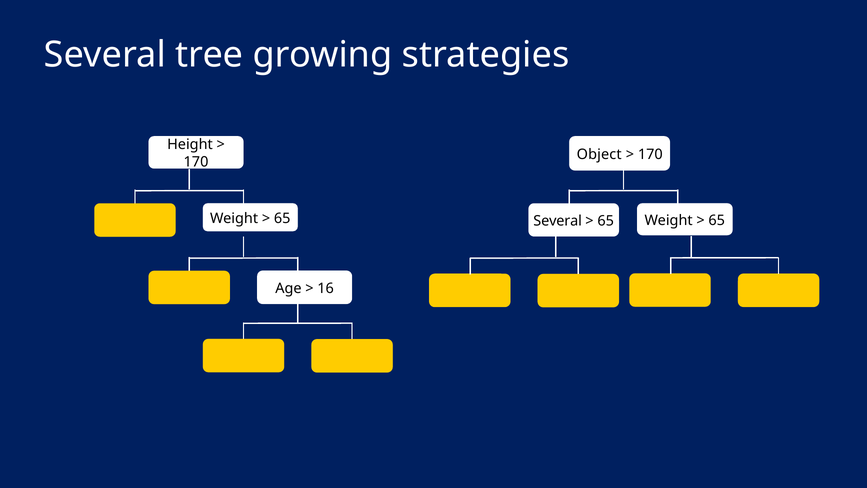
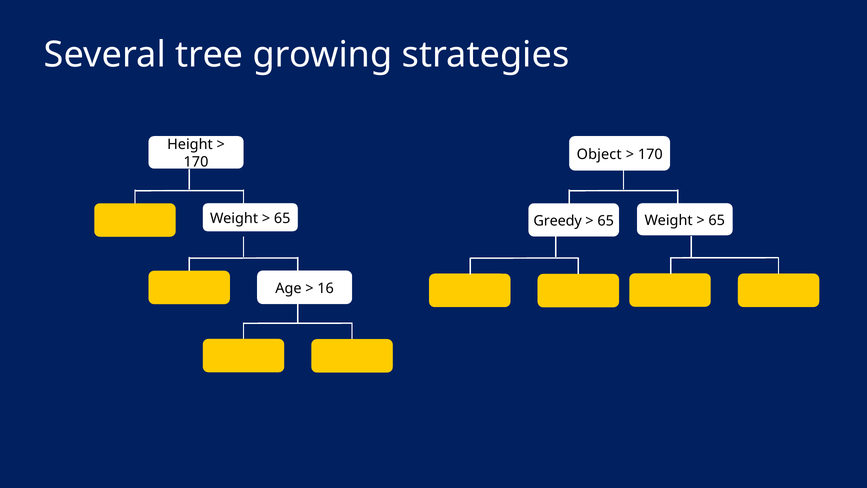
Several at (558, 221): Several -> Greedy
